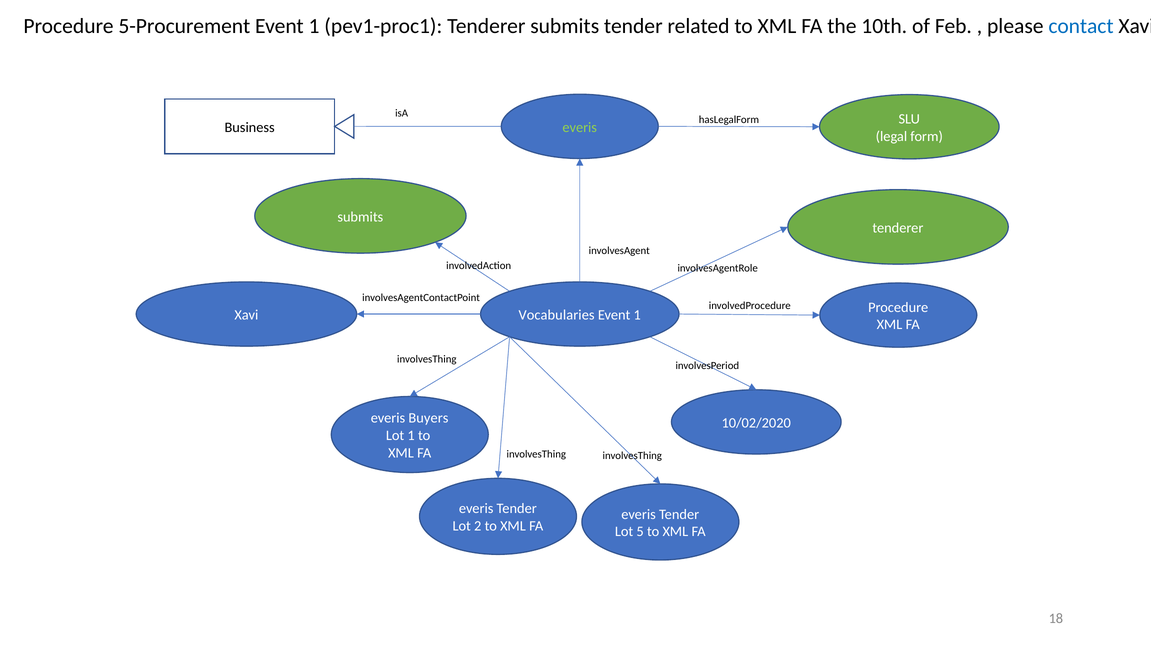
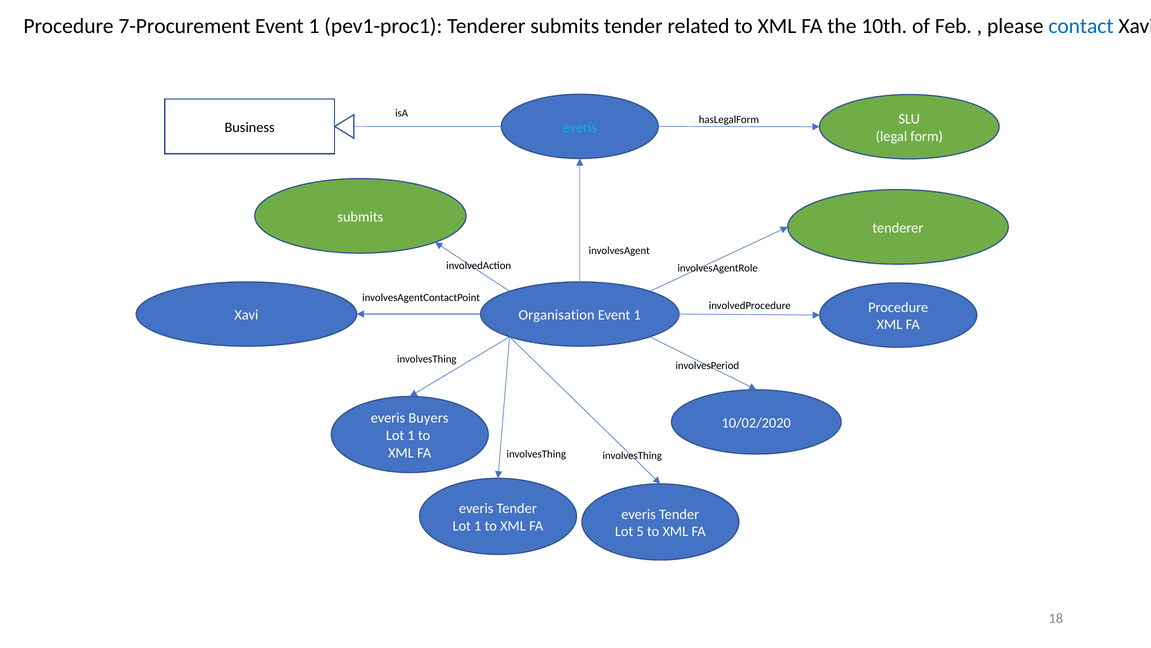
5-Procurement: 5-Procurement -> 7-Procurement
everis at (580, 127) colour: light green -> light blue
Vocabularies: Vocabularies -> Organisation
2 at (478, 526): 2 -> 1
